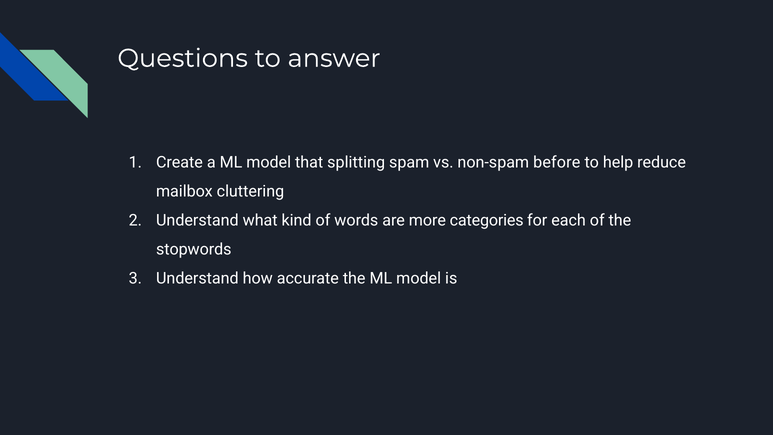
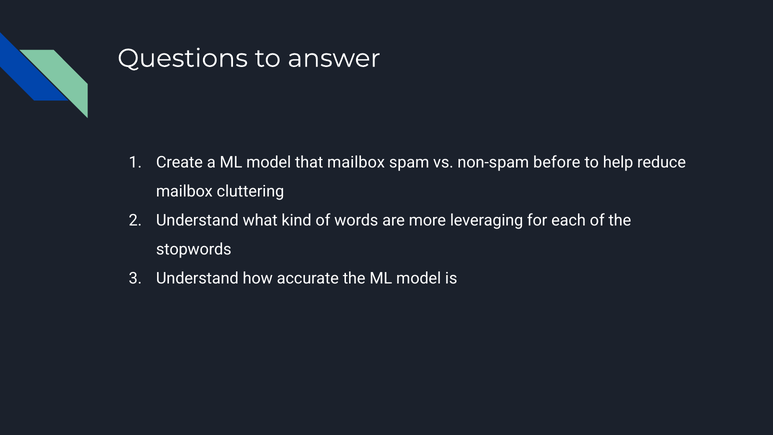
that splitting: splitting -> mailbox
categories: categories -> leveraging
